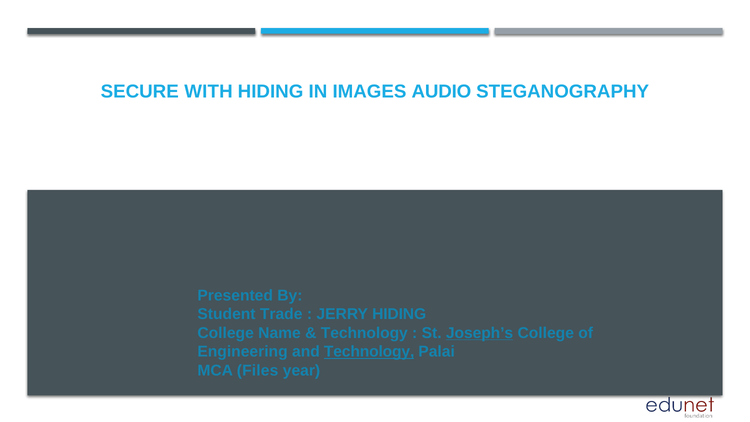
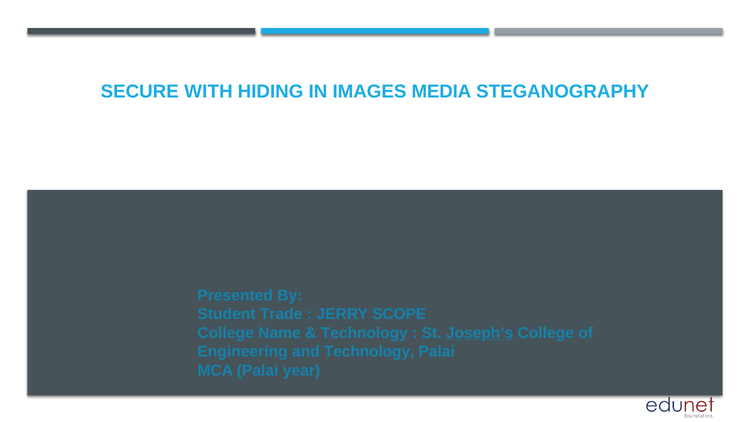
AUDIO: AUDIO -> MEDIA
JERRY HIDING: HIDING -> SCOPE
Technology at (369, 352) underline: present -> none
MCA Files: Files -> Palai
